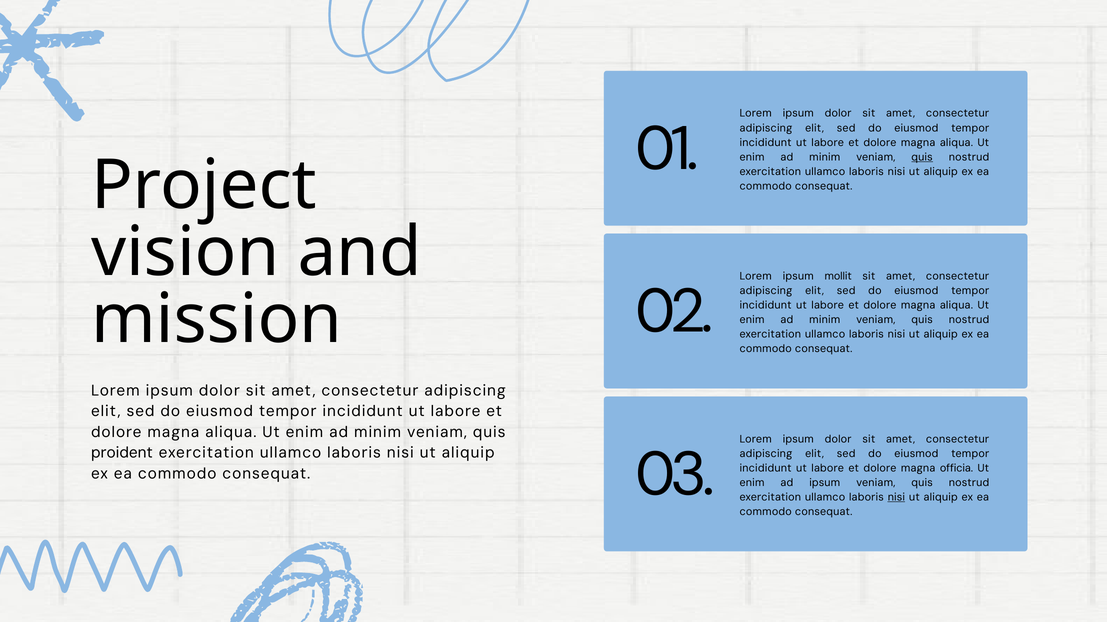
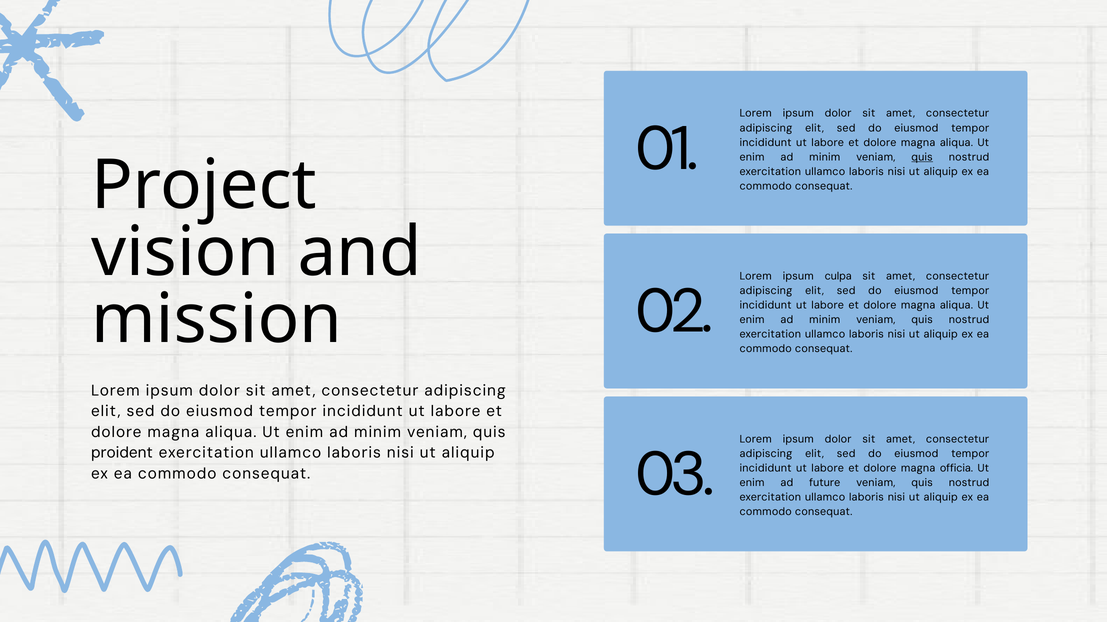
mollit: mollit -> culpa
ad ipsum: ipsum -> future
nisi at (896, 498) underline: present -> none
